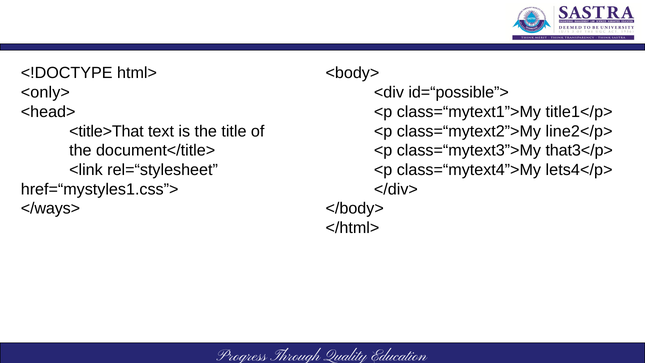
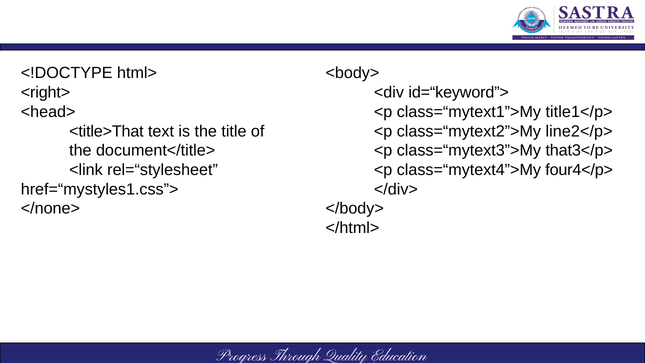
<only>: <only> -> <right>
id=“possible”>: id=“possible”> -> id=“keyword”>
lets4</p>: lets4</p> -> four4</p>
</ways>: </ways> -> </none>
